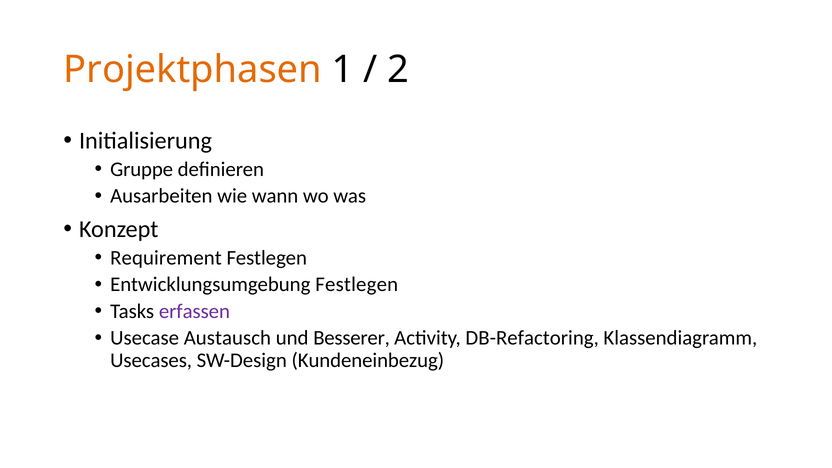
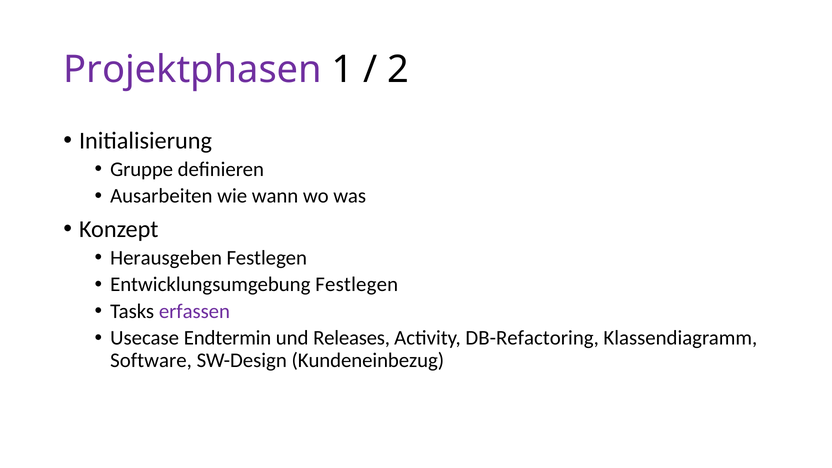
Projektphasen colour: orange -> purple
Requirement: Requirement -> Herausgeben
Austausch: Austausch -> Endtermin
Besserer: Besserer -> Releases
Usecases: Usecases -> Software
